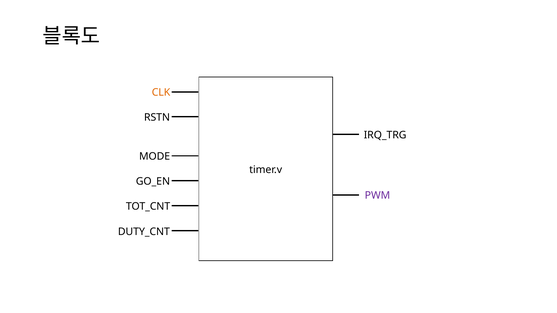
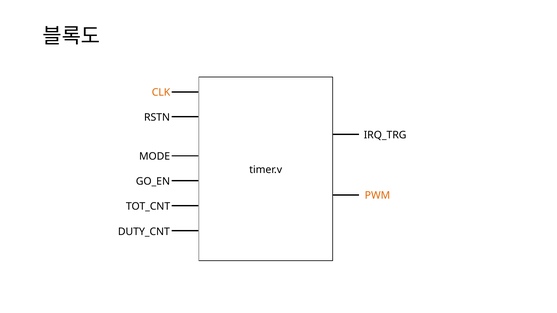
PWM colour: purple -> orange
